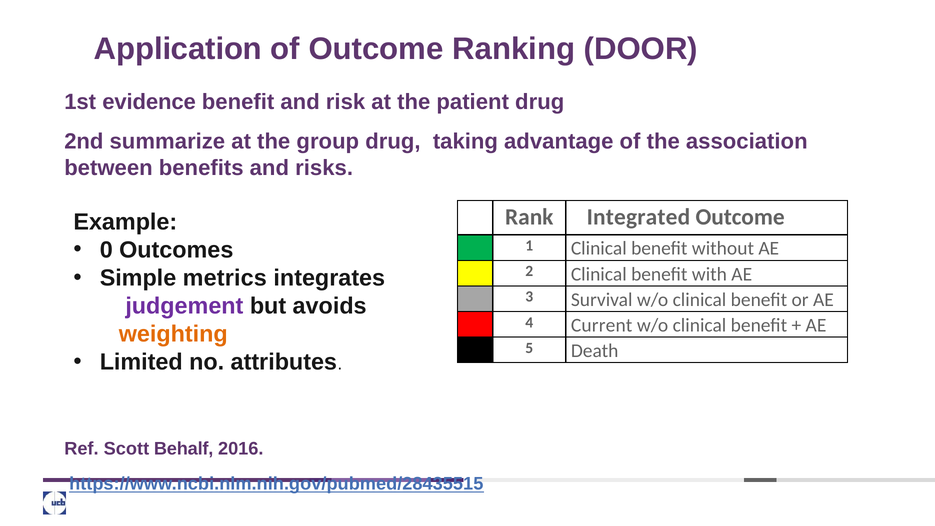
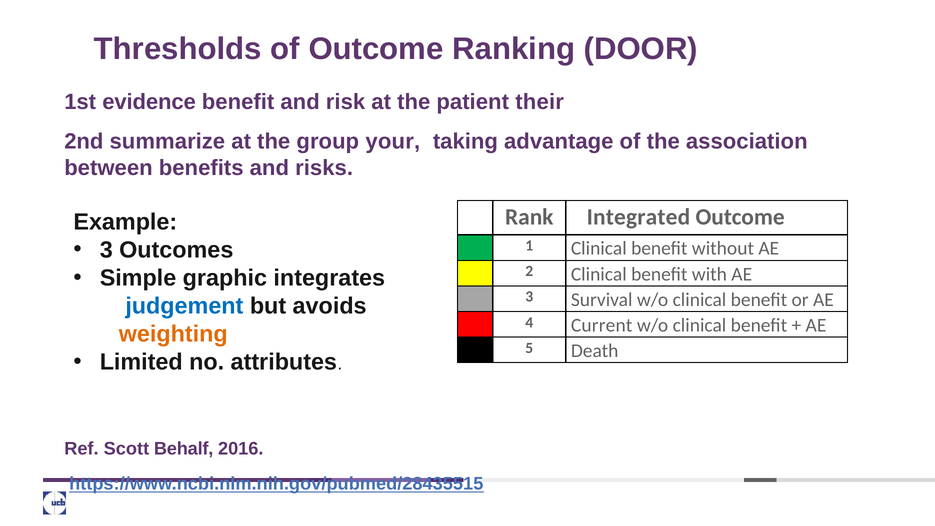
Application: Application -> Thresholds
patient drug: drug -> their
group drug: drug -> your
0 at (106, 250): 0 -> 3
metrics: metrics -> graphic
judgement colour: purple -> blue
